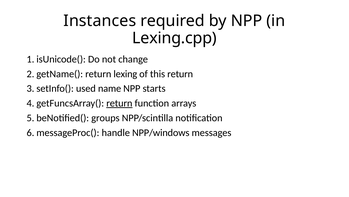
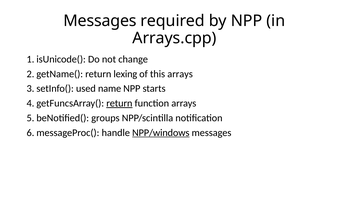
Instances at (100, 21): Instances -> Messages
Lexing.cpp: Lexing.cpp -> Arrays.cpp
this return: return -> arrays
NPP/windows underline: none -> present
